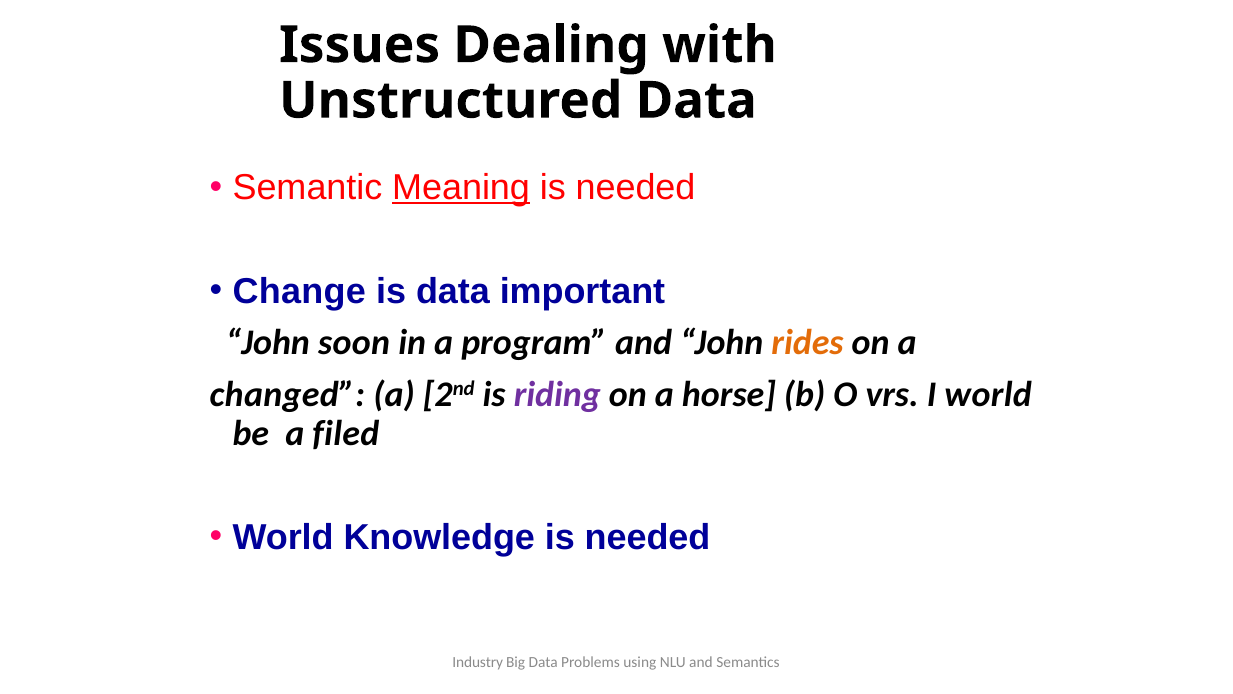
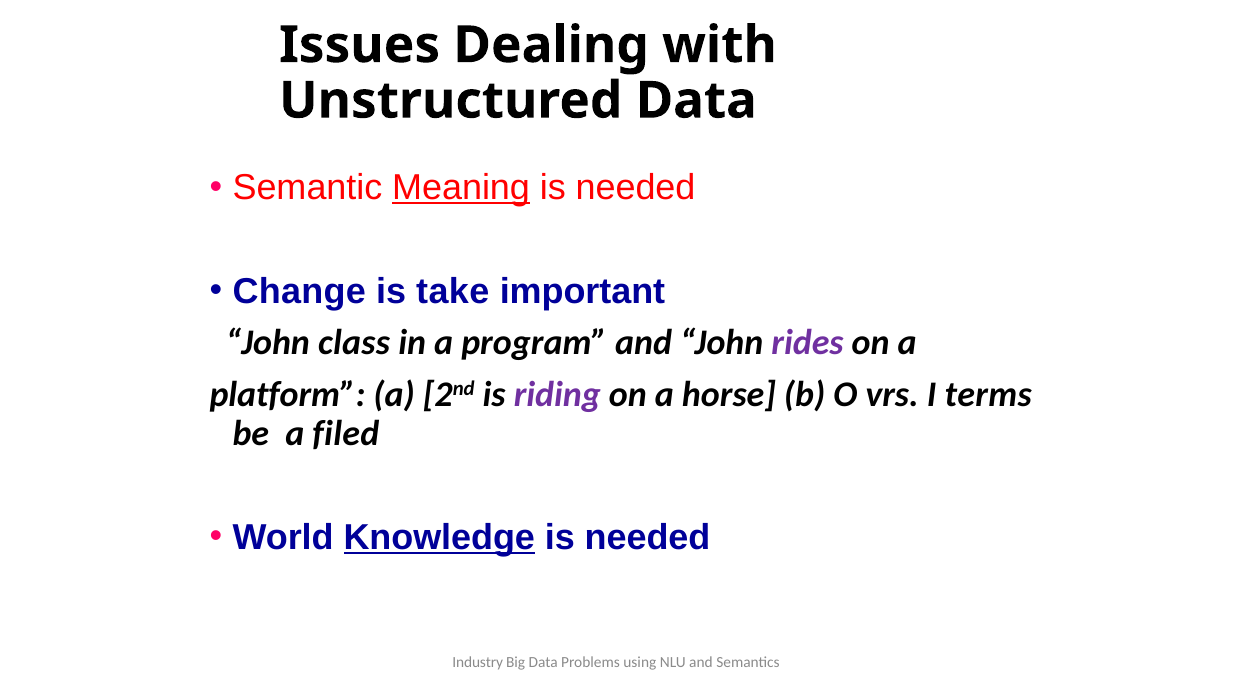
is data: data -> take
soon: soon -> class
rides colour: orange -> purple
changed: changed -> platform
I world: world -> terms
Knowledge underline: none -> present
